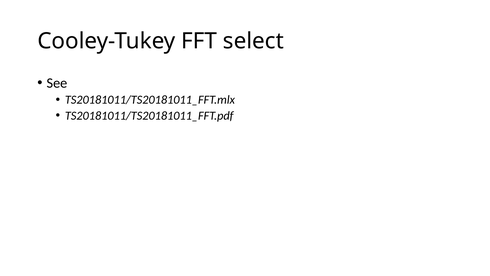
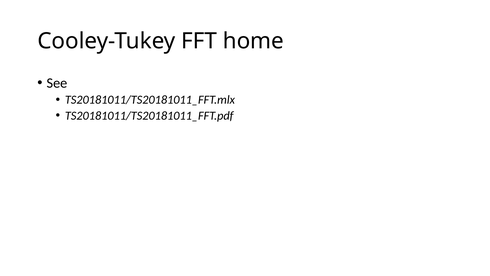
select: select -> home
